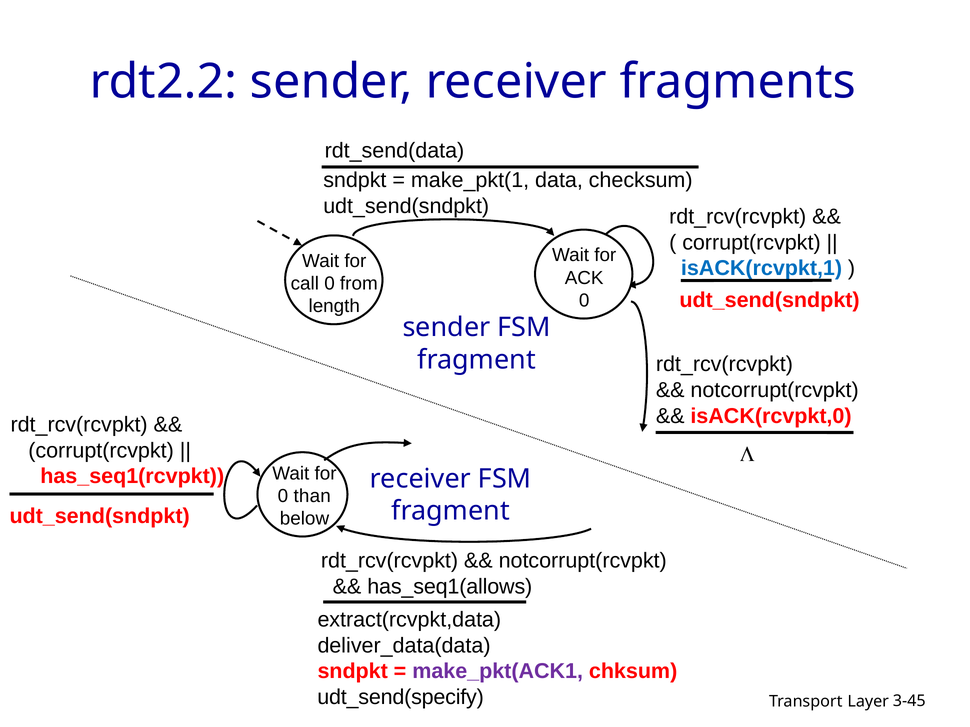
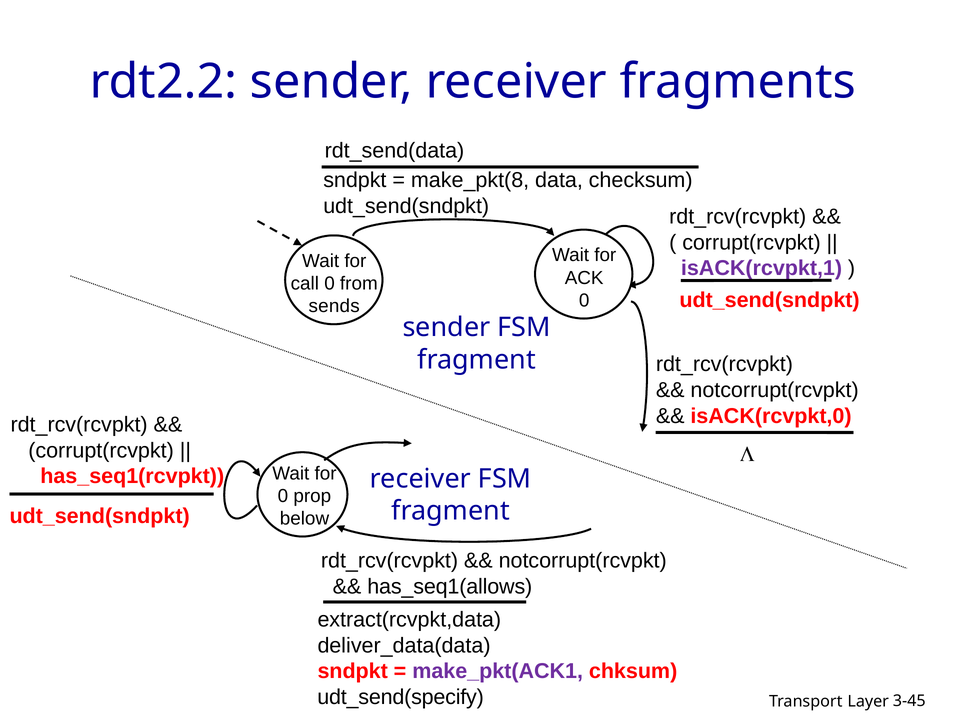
make_pkt(1: make_pkt(1 -> make_pkt(8
isACK(rcvpkt,1 colour: blue -> purple
length: length -> sends
than: than -> prop
